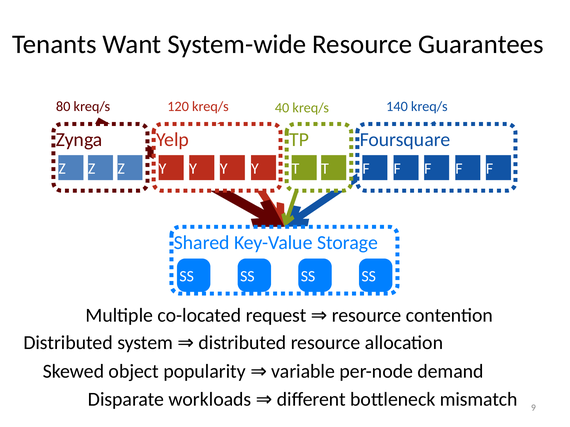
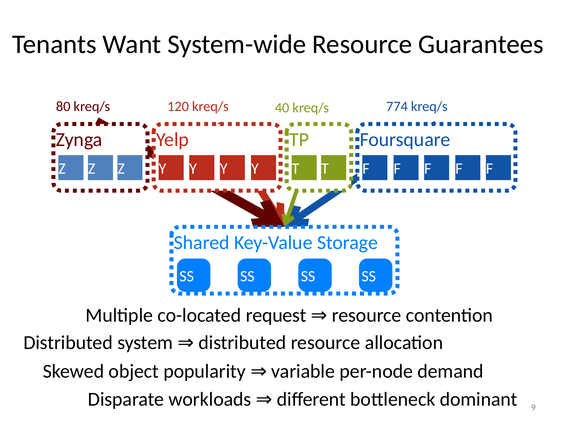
140: 140 -> 774
mismatch: mismatch -> dominant
